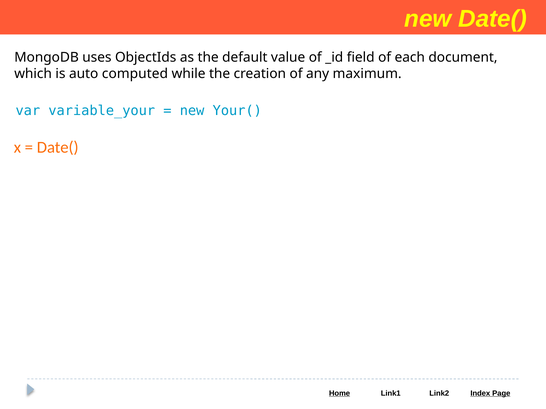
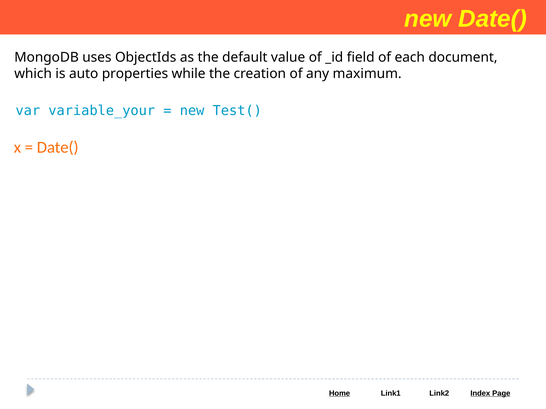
computed: computed -> properties
Your(: Your( -> Test(
